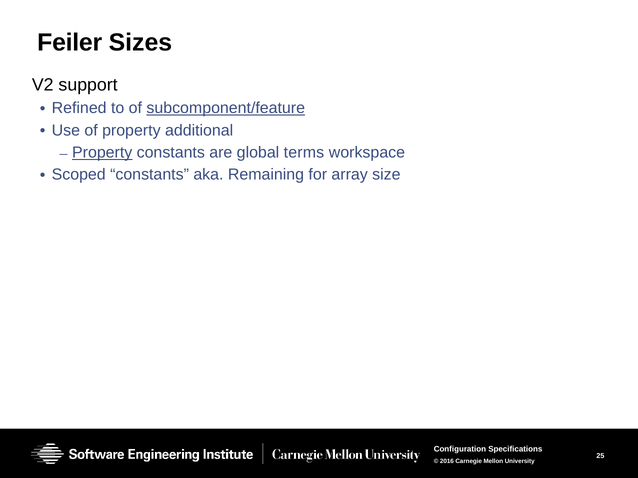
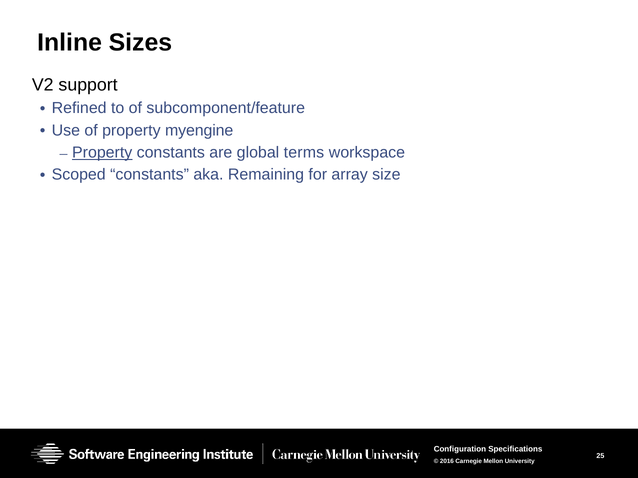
Feiler: Feiler -> Inline
subcomponent/feature underline: present -> none
additional: additional -> myengine
